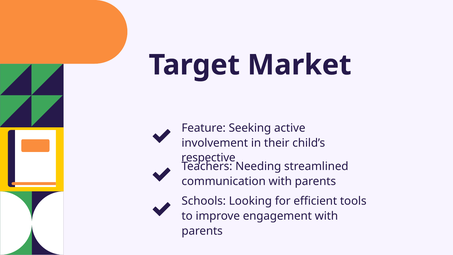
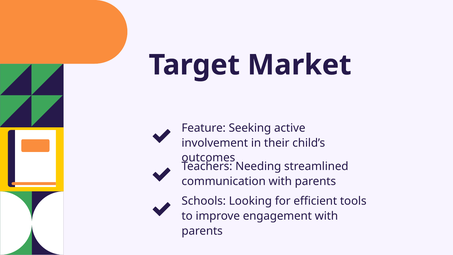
respective: respective -> outcomes
